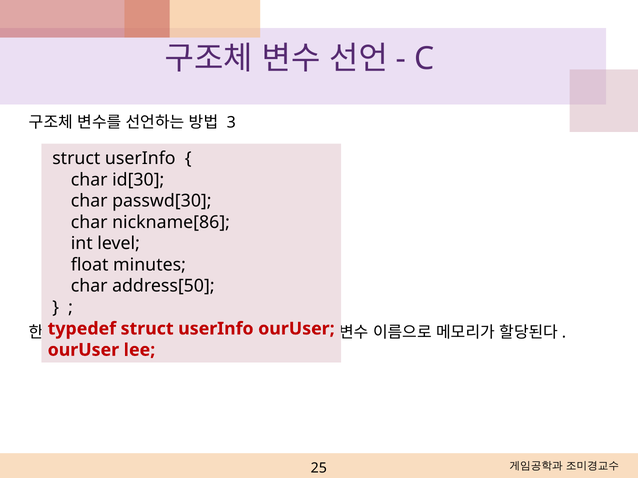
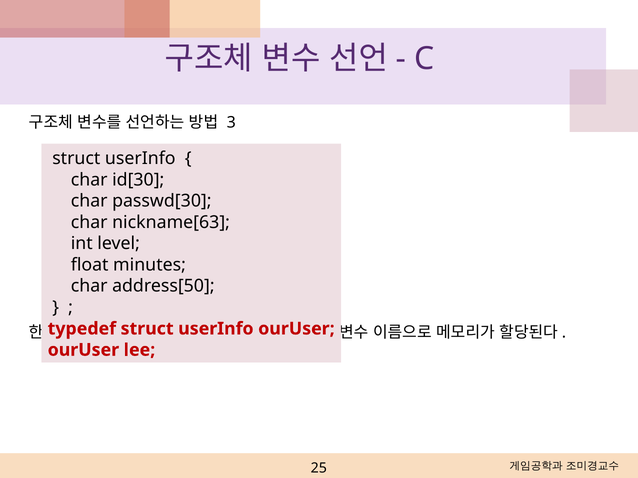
nickname[86: nickname[86 -> nickname[63
